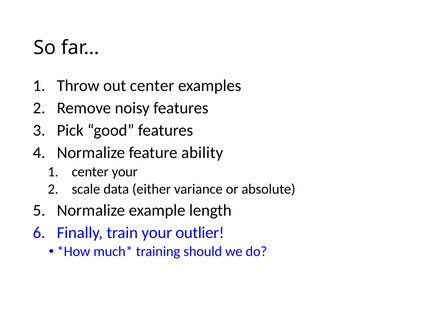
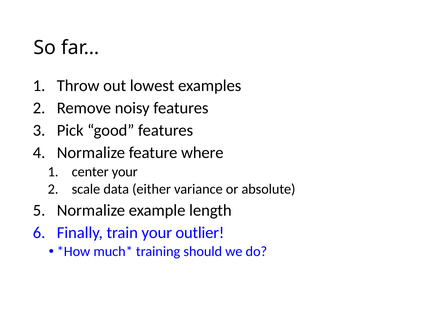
out center: center -> lowest
ability: ability -> where
